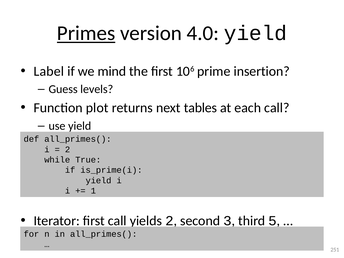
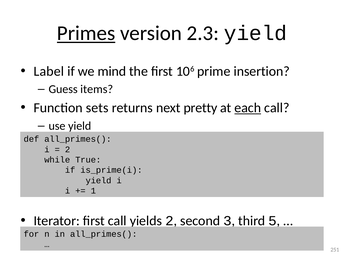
4.0: 4.0 -> 2.3
levels: levels -> items
plot: plot -> sets
tables: tables -> pretty
each underline: none -> present
